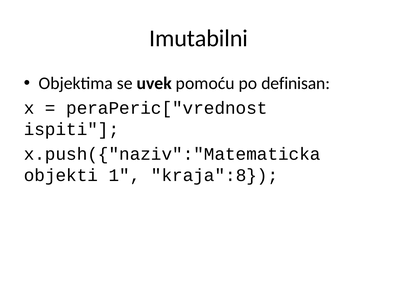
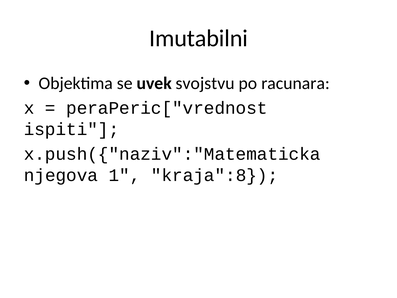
pomoću: pomoću -> svojstvu
definisan: definisan -> racunara
objekti: objekti -> njegova
